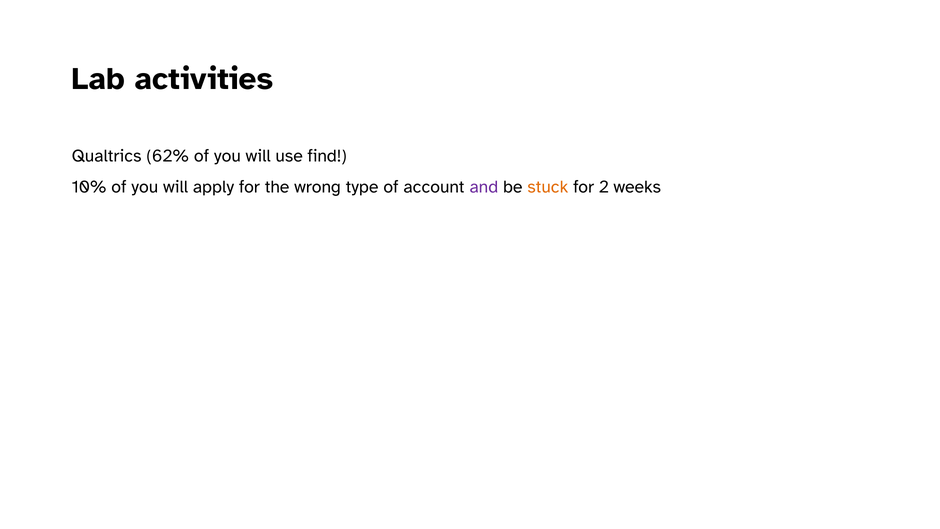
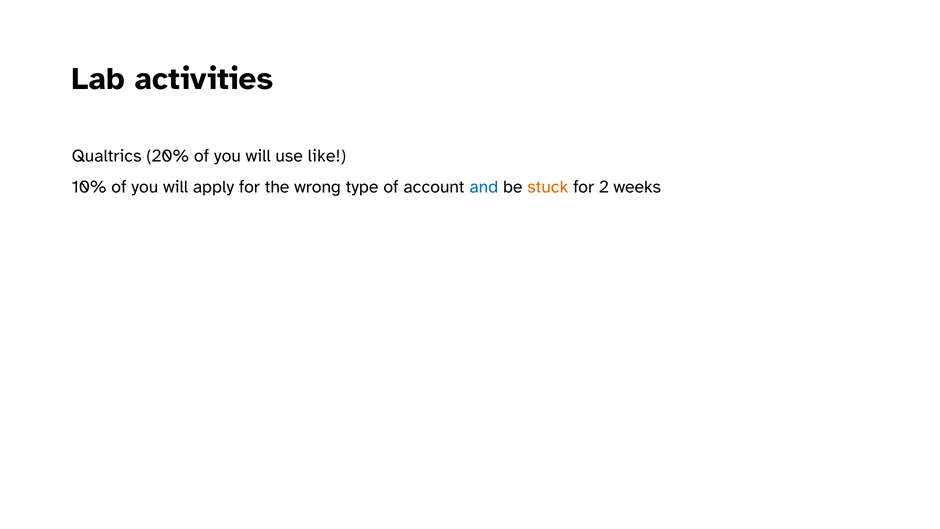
62%: 62% -> 20%
find: find -> like
and colour: purple -> blue
